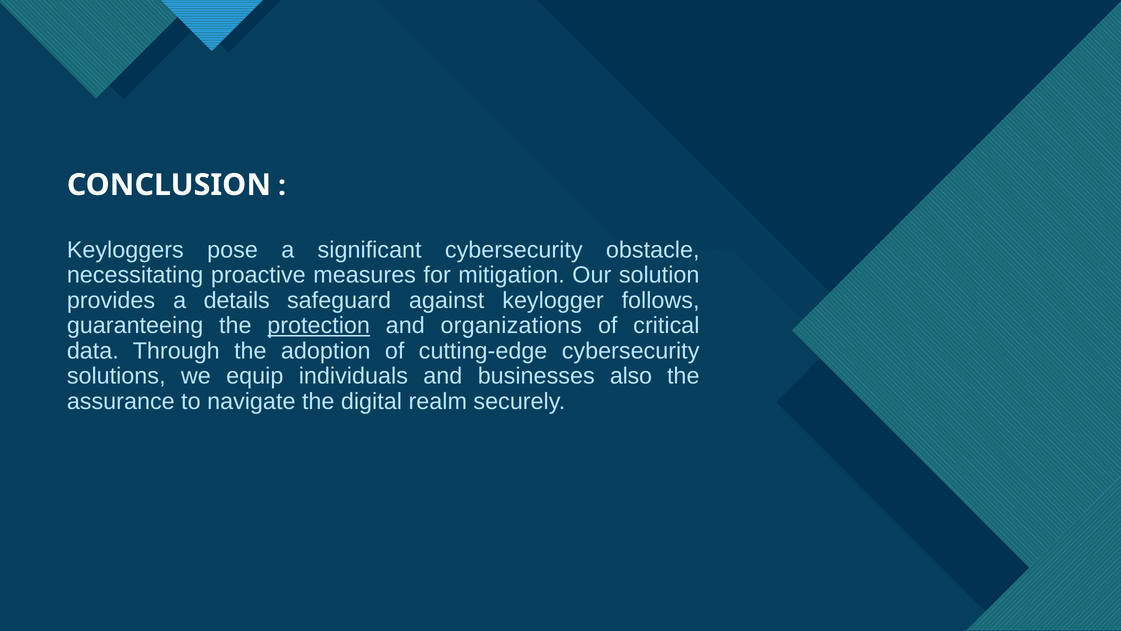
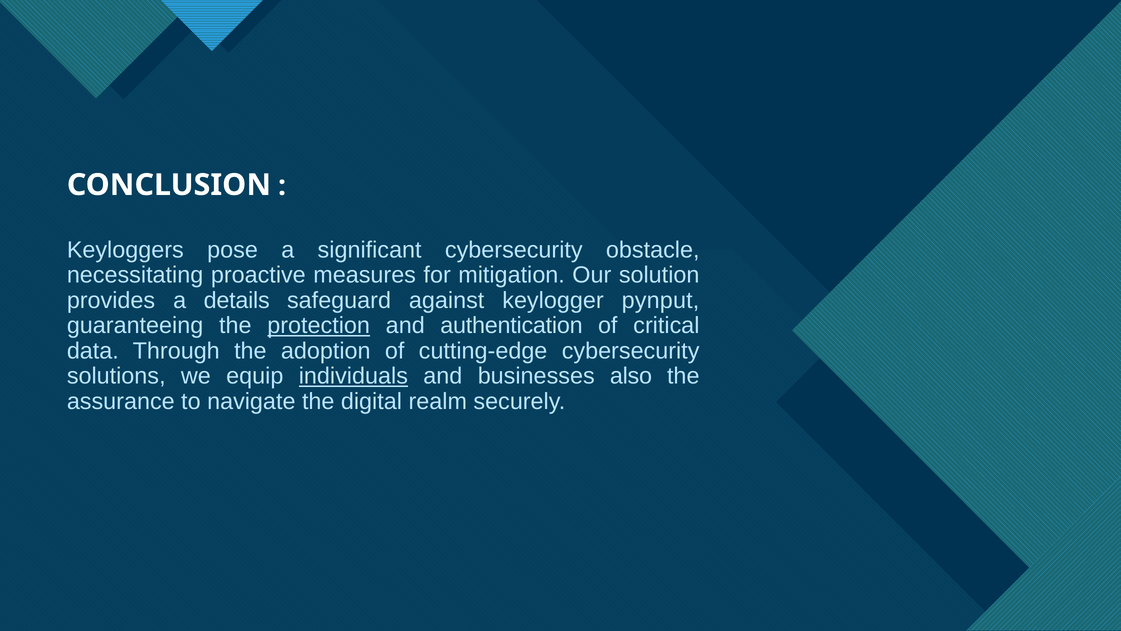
follows: follows -> pynput
organizations: organizations -> authentication
individuals underline: none -> present
